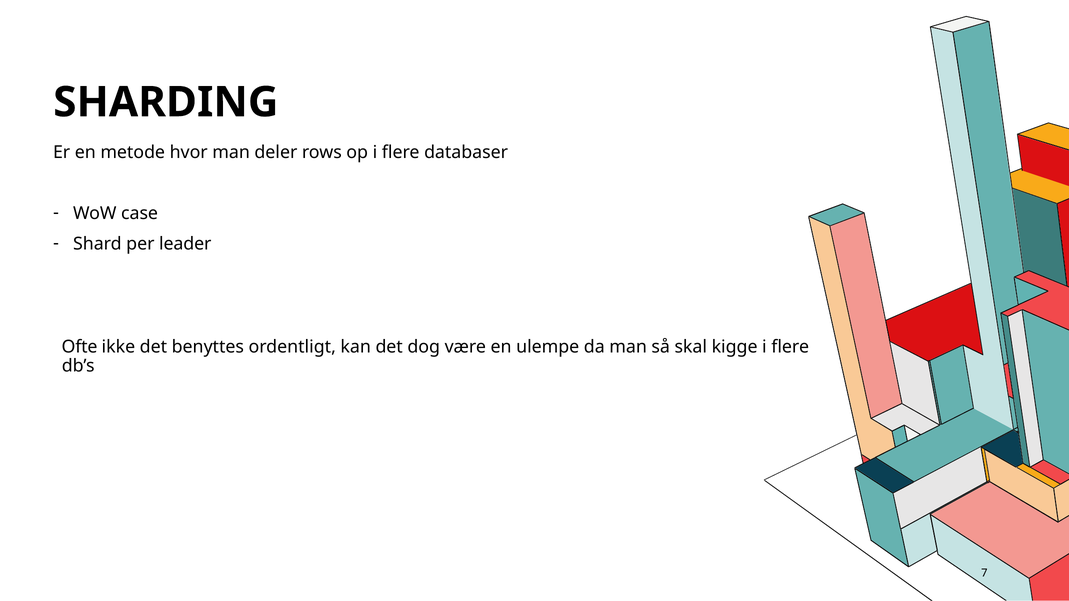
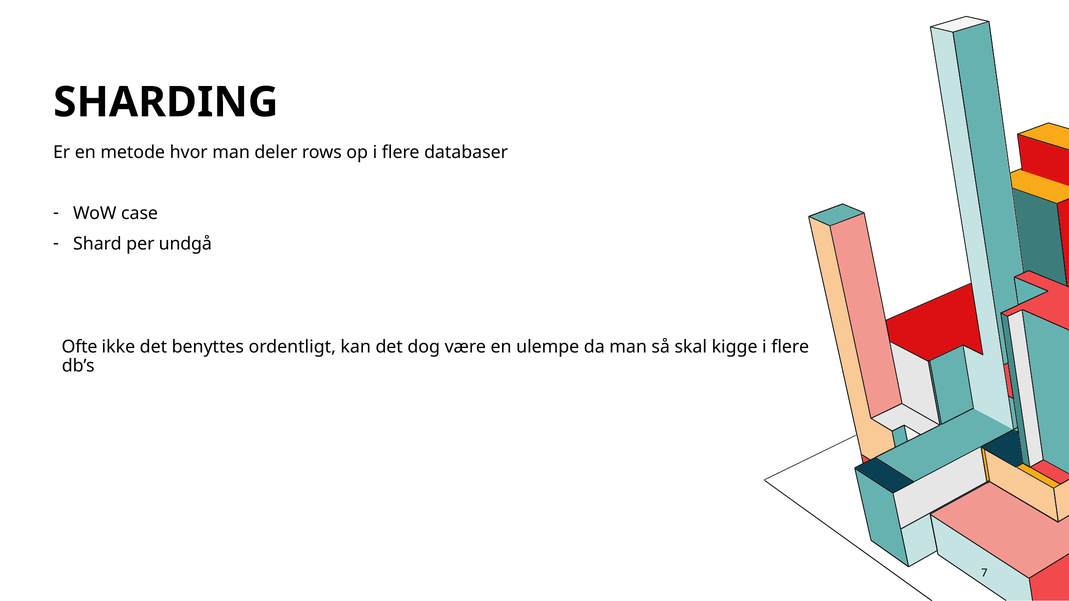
leader: leader -> undgå
